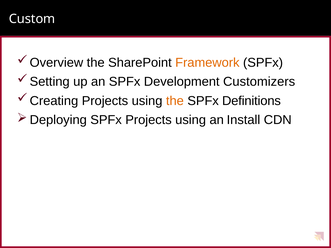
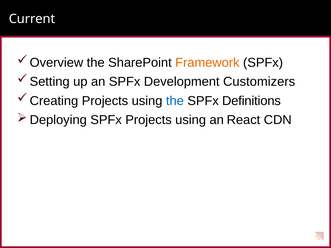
Custom: Custom -> Current
the at (175, 101) colour: orange -> blue
Install: Install -> React
